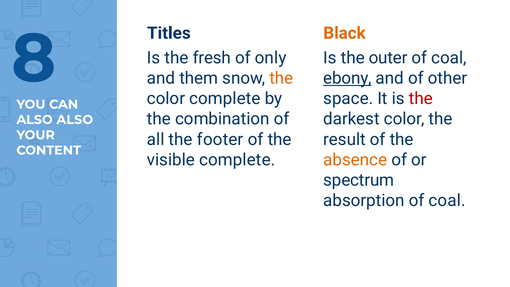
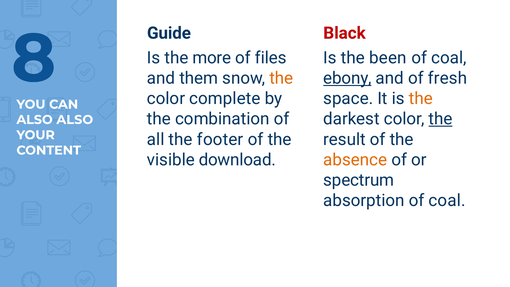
Titles: Titles -> Guide
Black colour: orange -> red
fresh: fresh -> more
only: only -> files
outer: outer -> been
other: other -> fresh
the at (421, 99) colour: red -> orange
the at (441, 119) underline: none -> present
visible complete: complete -> download
